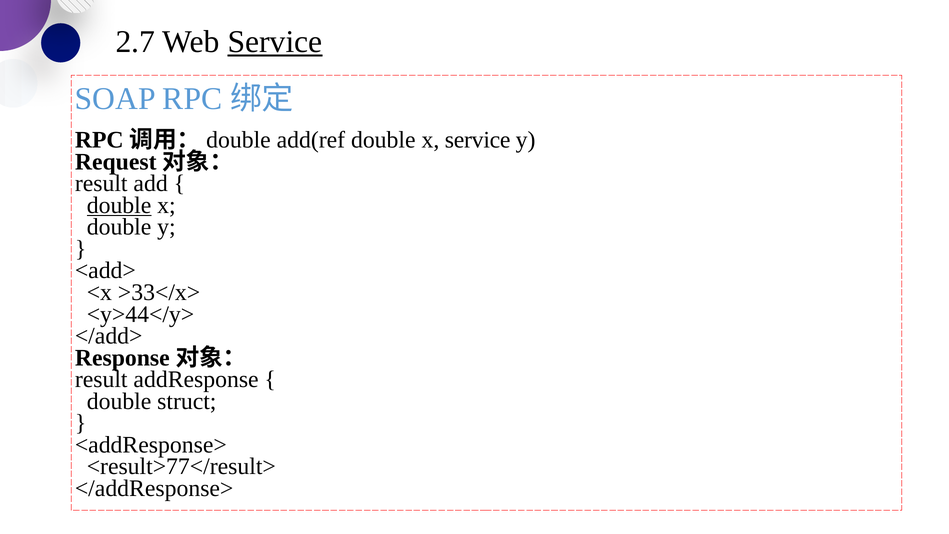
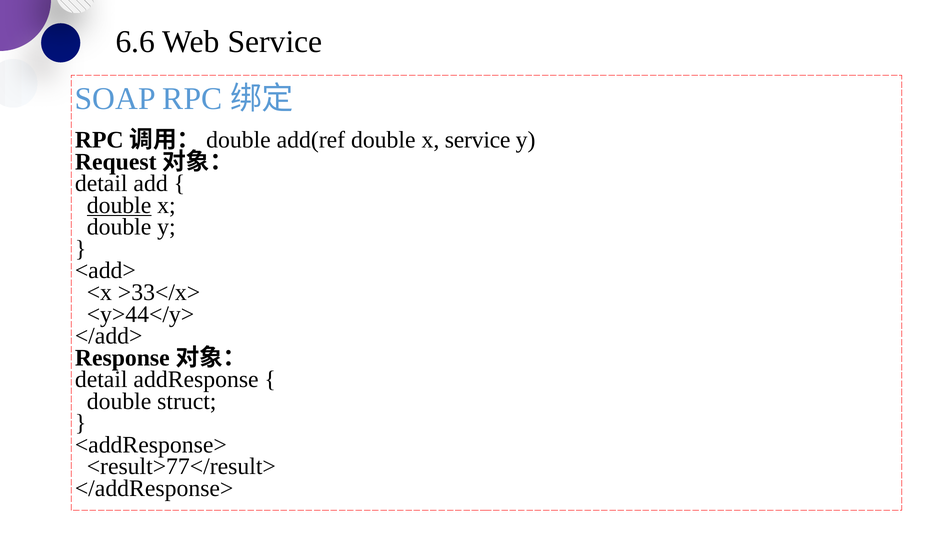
2.7: 2.7 -> 6.6
Service at (275, 42) underline: present -> none
result at (101, 183): result -> detail
result at (101, 379): result -> detail
